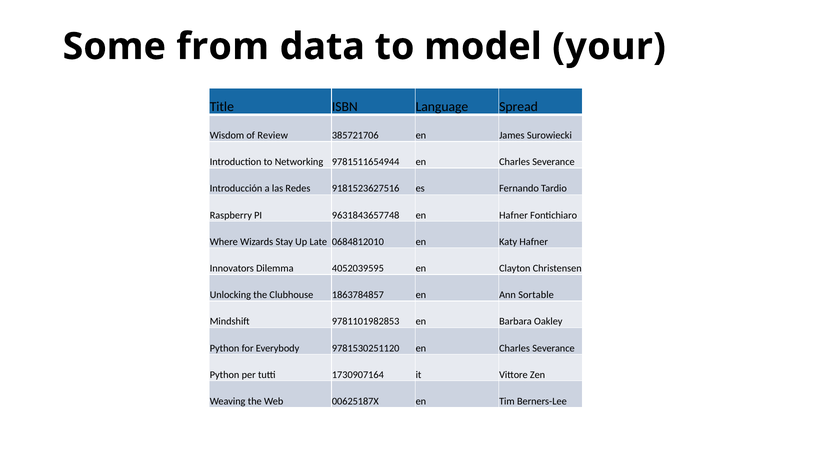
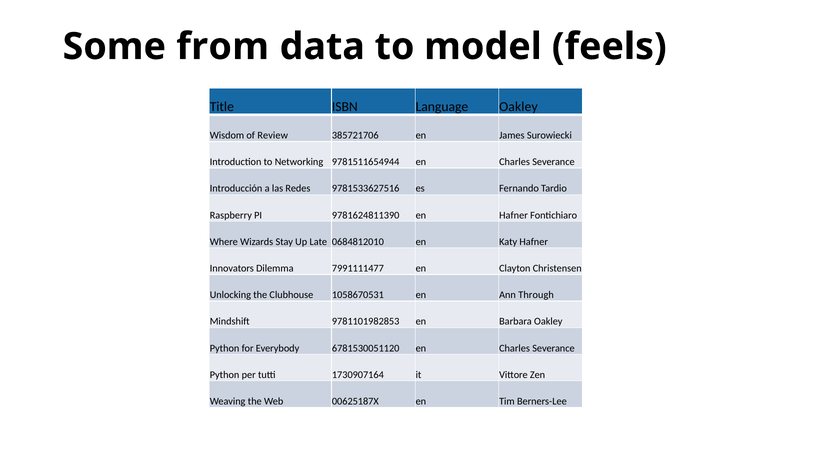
your: your -> feels
Language Spread: Spread -> Oakley
9181523627516: 9181523627516 -> 9781533627516
9631843657748: 9631843657748 -> 9781624811390
4052039595: 4052039595 -> 7991111477
1863784857: 1863784857 -> 1058670531
Sortable: Sortable -> Through
9781530251120: 9781530251120 -> 6781530051120
